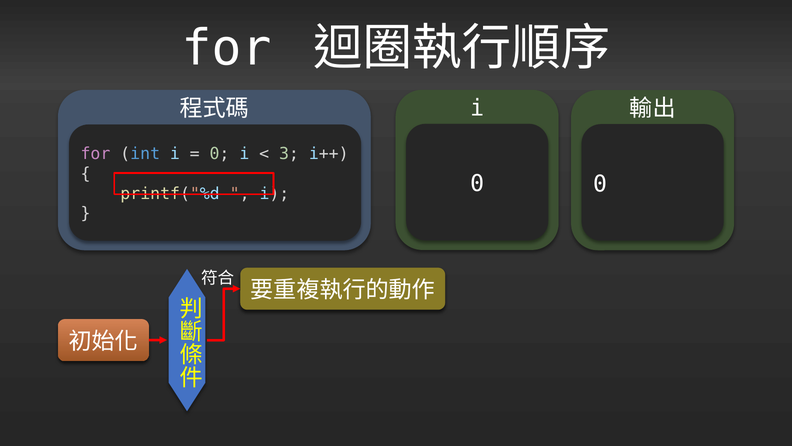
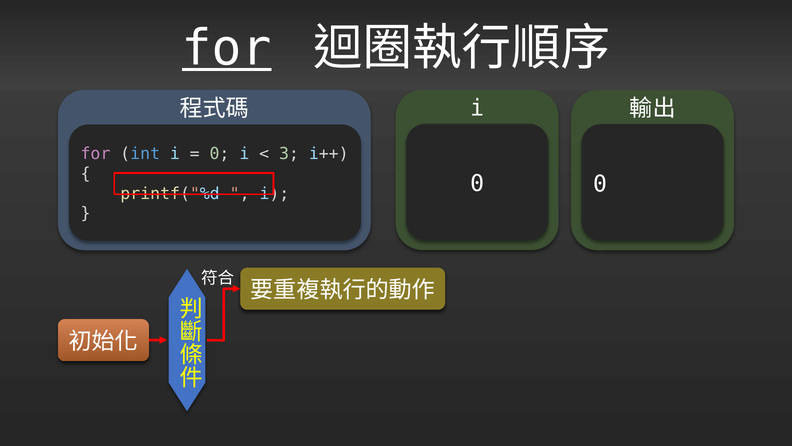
for at (227, 48) underline: none -> present
